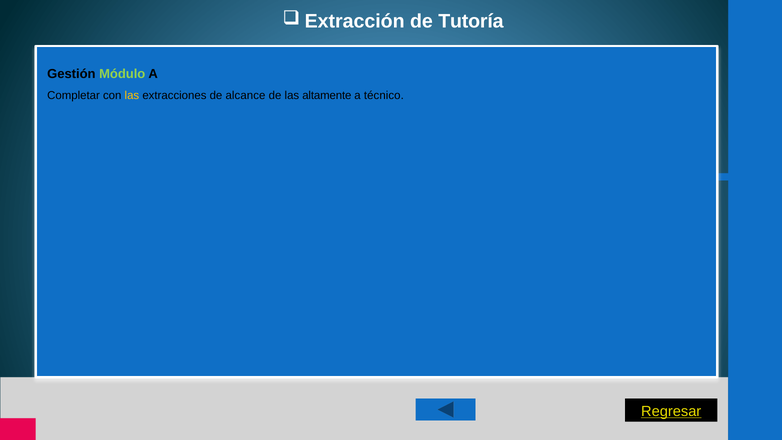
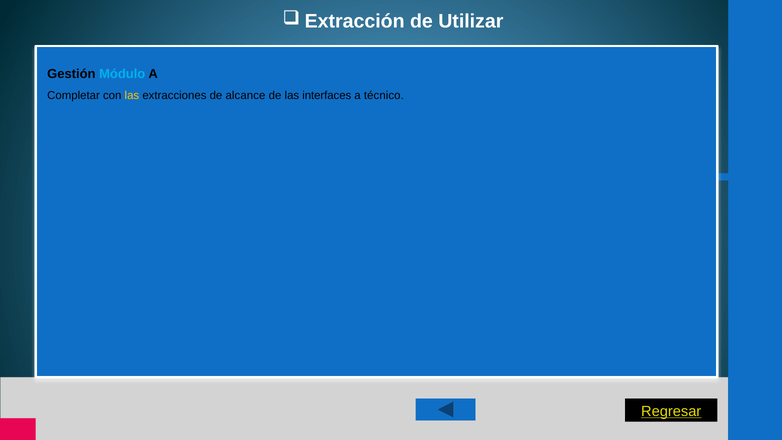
Tutoría: Tutoría -> Utilizar
Módulo colour: light green -> light blue
altamente: altamente -> interfaces
